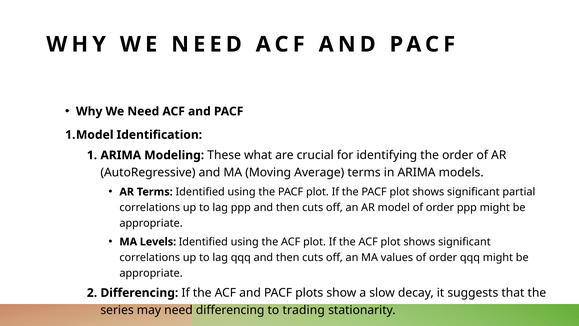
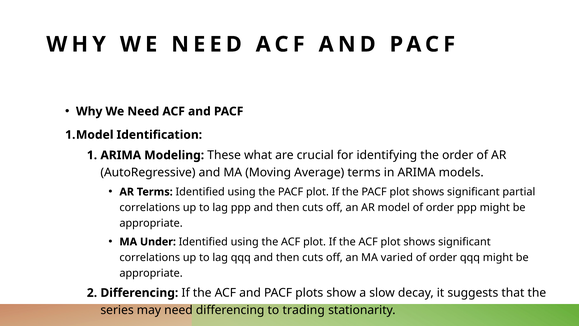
Levels: Levels -> Under
values: values -> varied
